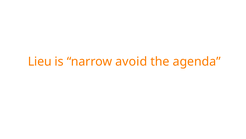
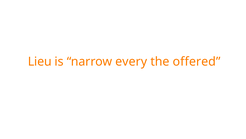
avoid: avoid -> every
agenda: agenda -> offered
